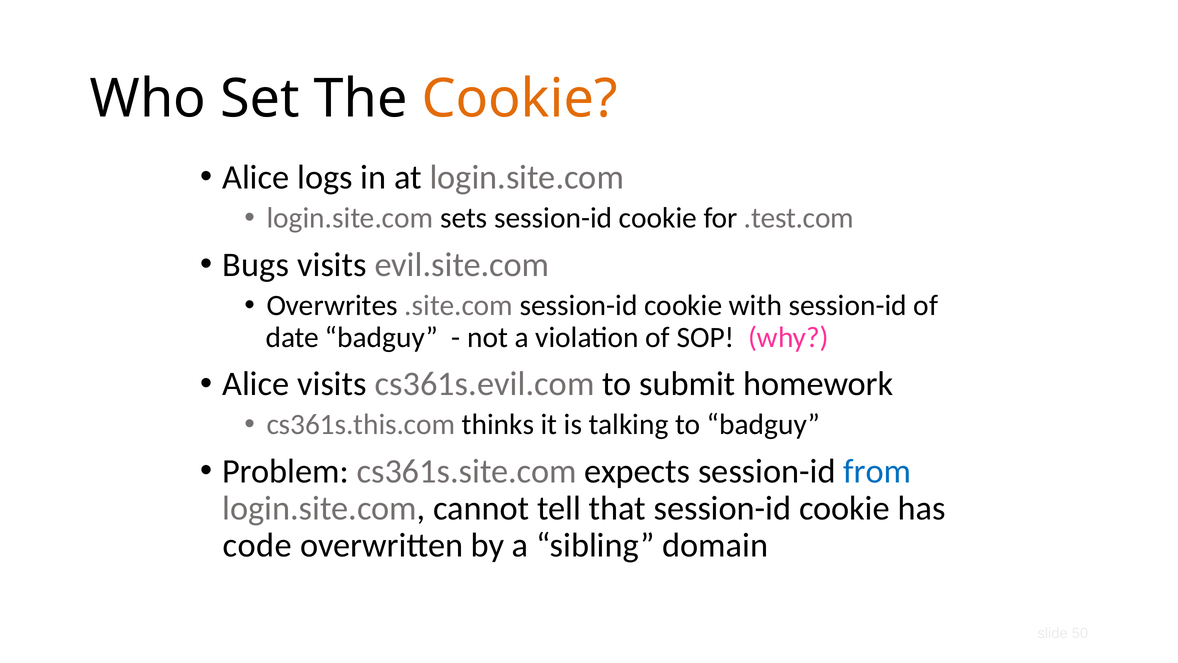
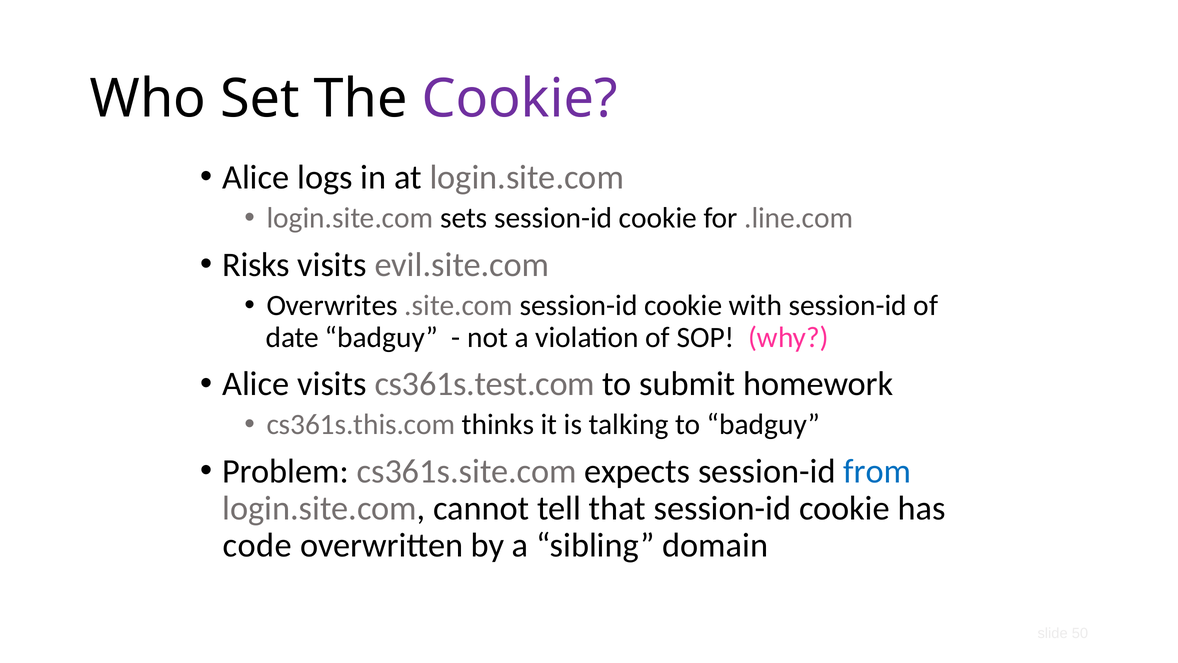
Cookie at (520, 99) colour: orange -> purple
.test.com: .test.com -> .line.com
Bugs: Bugs -> Risks
cs361s.evil.com: cs361s.evil.com -> cs361s.test.com
